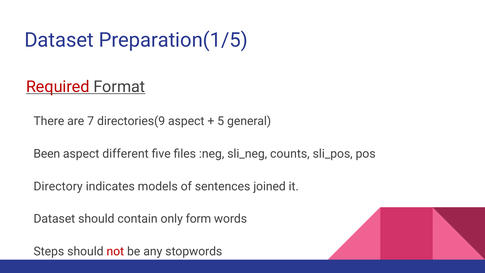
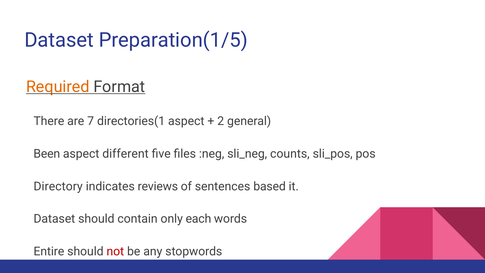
Required colour: red -> orange
directories(9: directories(9 -> directories(1
5: 5 -> 2
models: models -> reviews
joined: joined -> based
form: form -> each
Steps: Steps -> Entire
